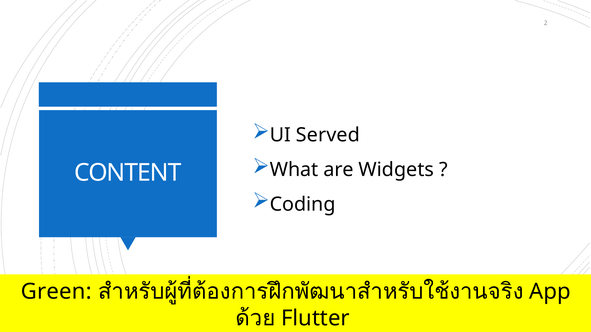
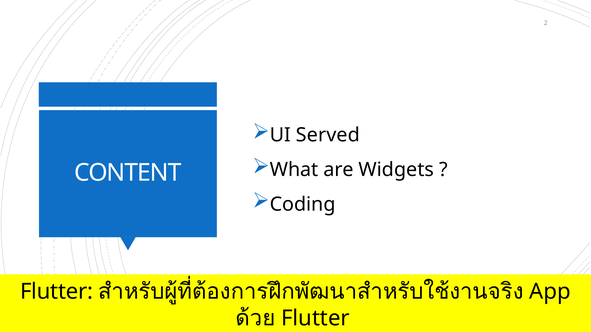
Green at (56, 292): Green -> Flutter
